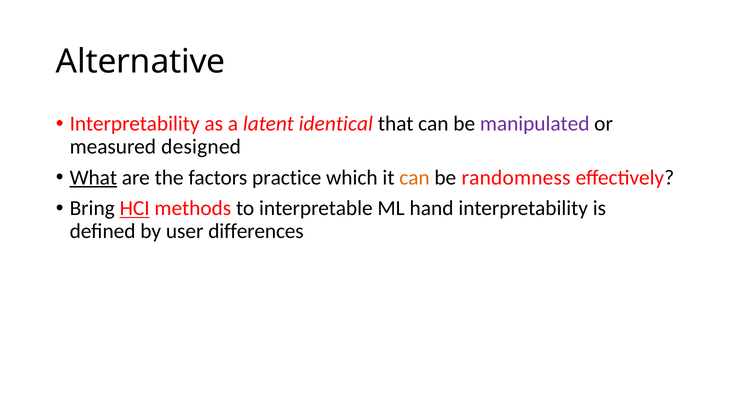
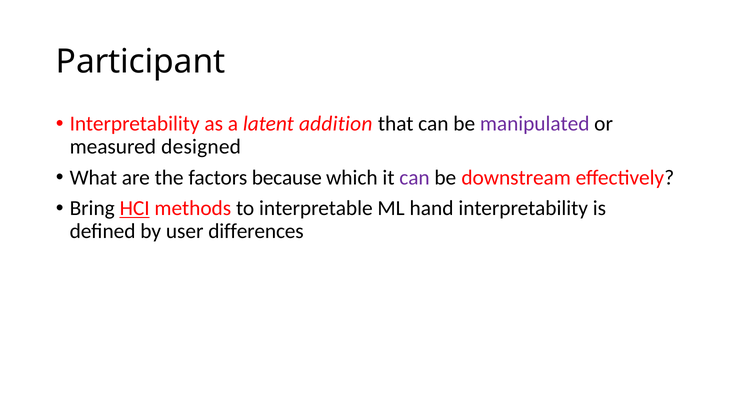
Alternative: Alternative -> Participant
identical: identical -> addition
What underline: present -> none
practice: practice -> because
can at (415, 178) colour: orange -> purple
randomness: randomness -> downstream
